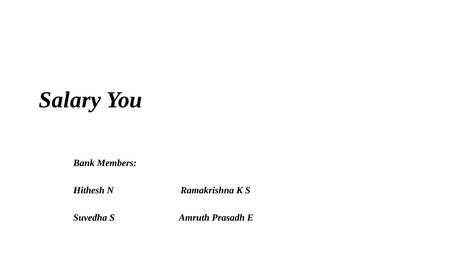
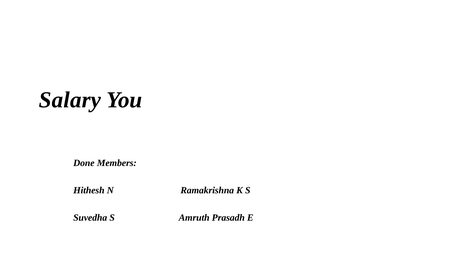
Bank: Bank -> Done
